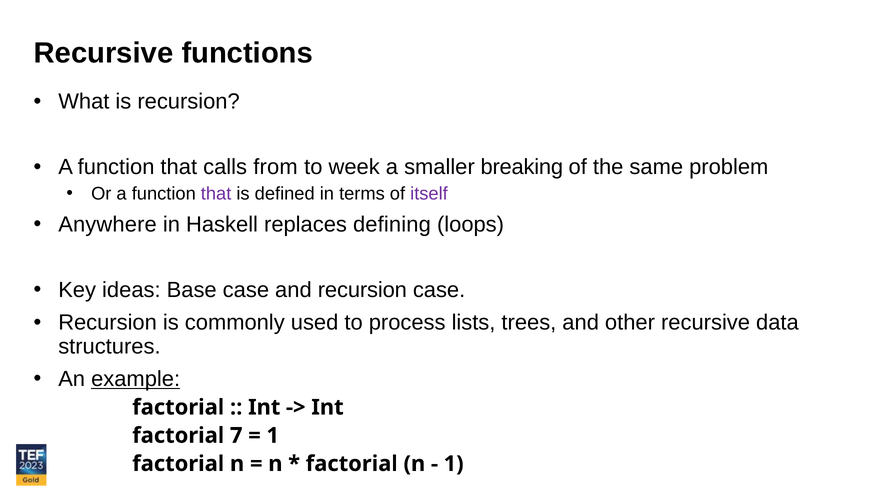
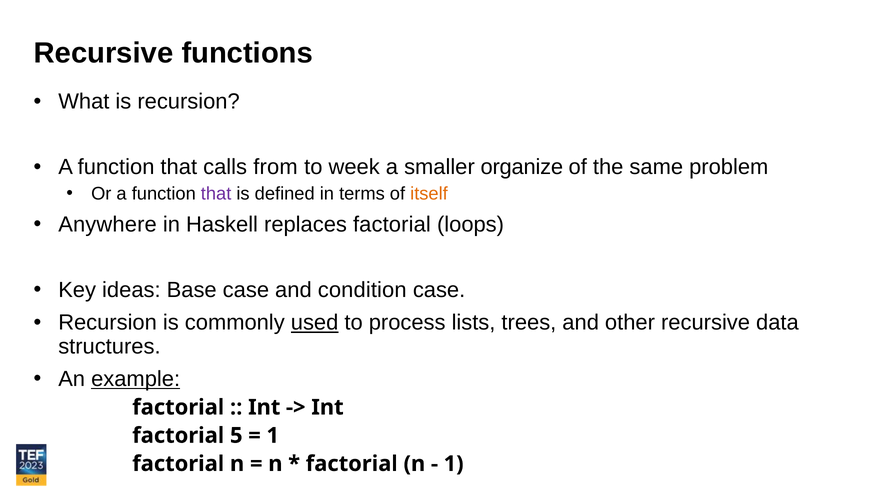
breaking: breaking -> organize
itself colour: purple -> orange
replaces defining: defining -> factorial
and recursion: recursion -> condition
used underline: none -> present
7: 7 -> 5
